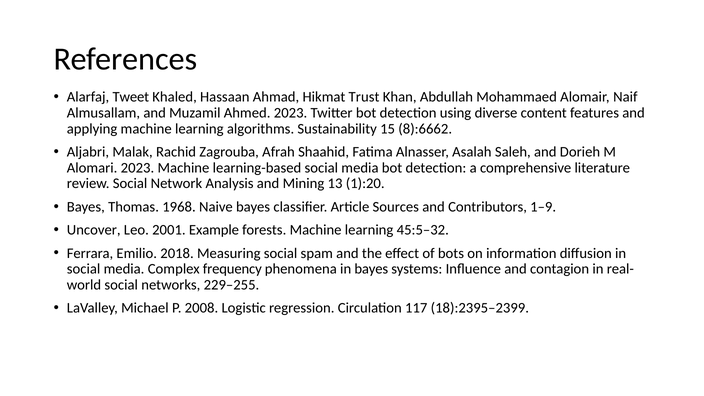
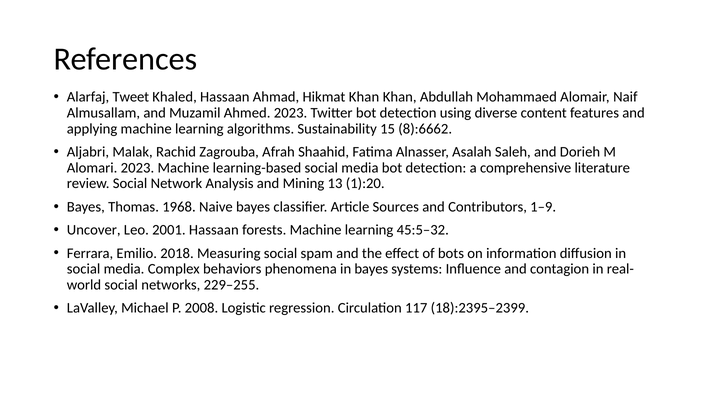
Hikmat Trust: Trust -> Khan
2001 Example: Example -> Hassaan
frequency: frequency -> behaviors
